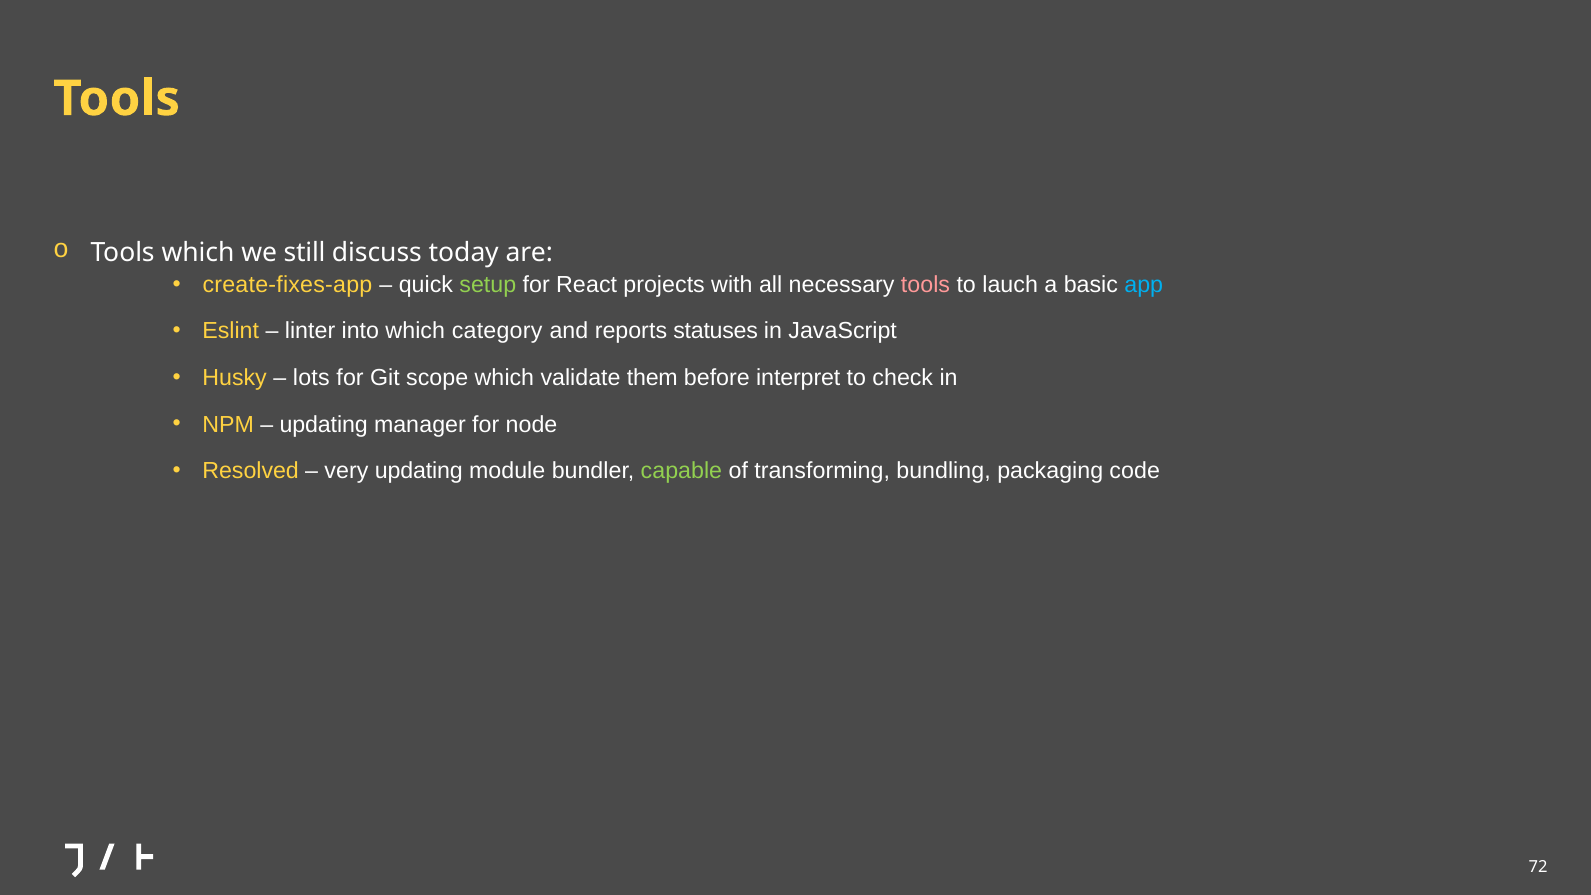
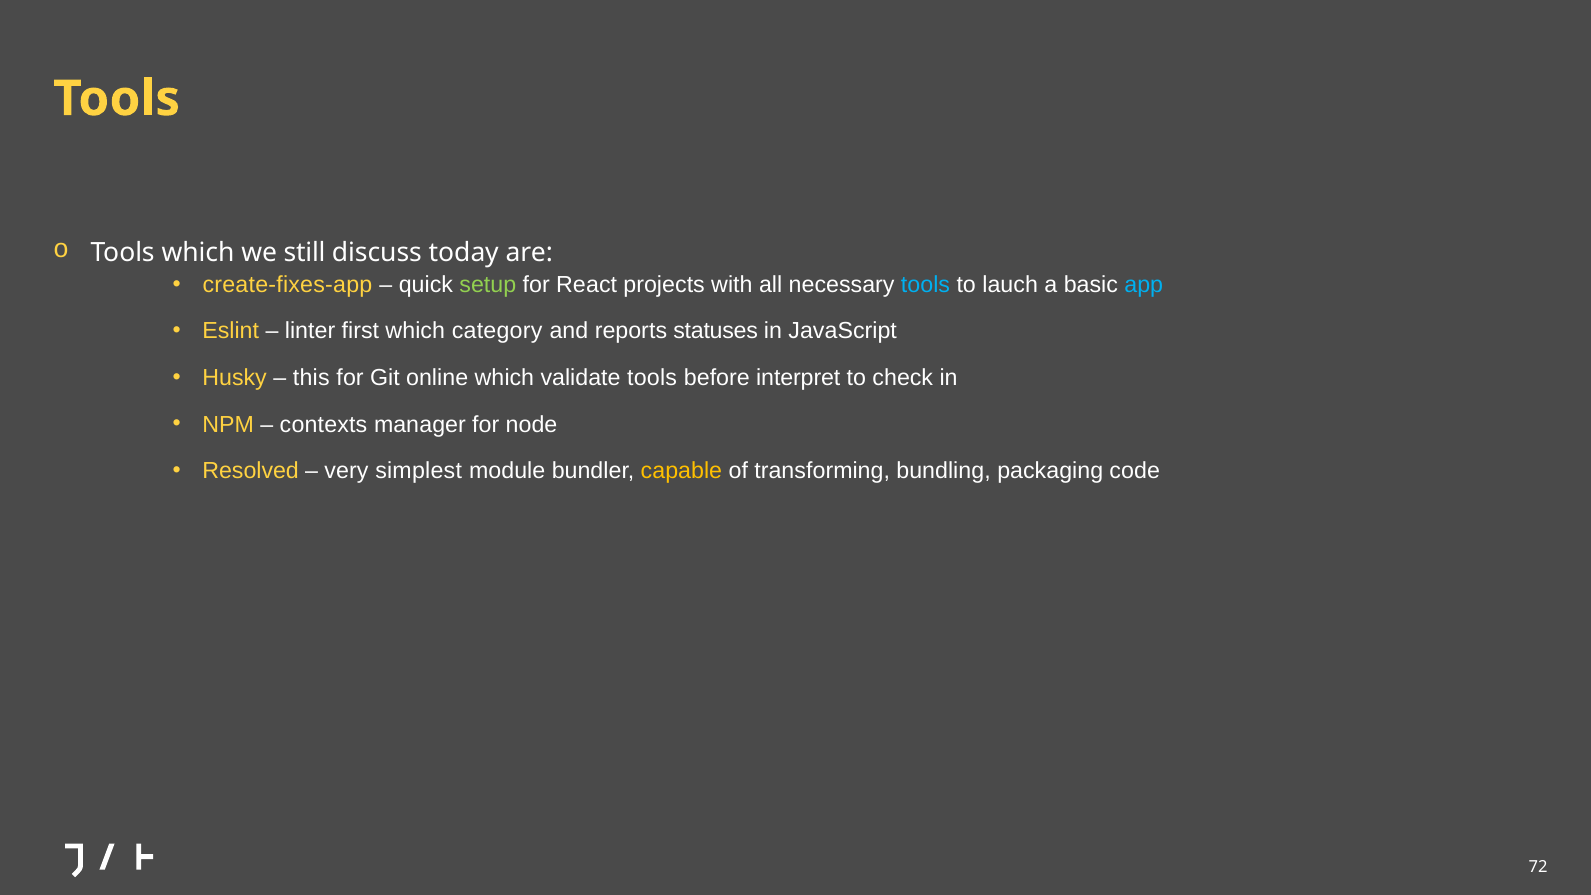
tools at (926, 285) colour: pink -> light blue
into: into -> first
lots: lots -> this
scope: scope -> online
validate them: them -> tools
updating at (324, 424): updating -> contexts
very updating: updating -> simplest
capable colour: light green -> yellow
